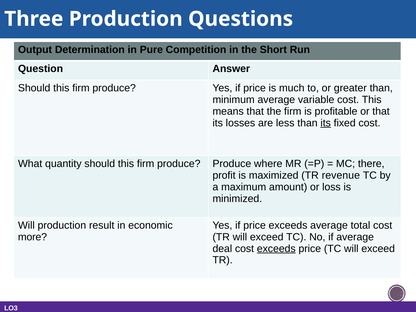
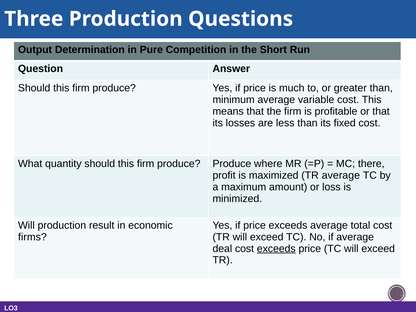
its at (326, 123) underline: present -> none
TR revenue: revenue -> average
more: more -> firms
